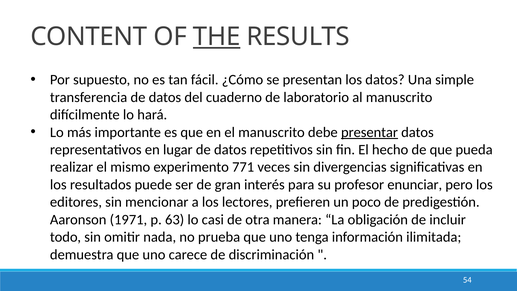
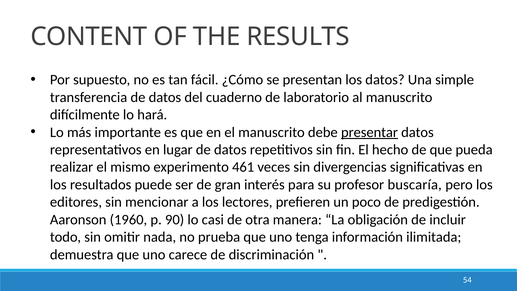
THE underline: present -> none
771: 771 -> 461
enunciar: enunciar -> buscaría
1971: 1971 -> 1960
63: 63 -> 90
